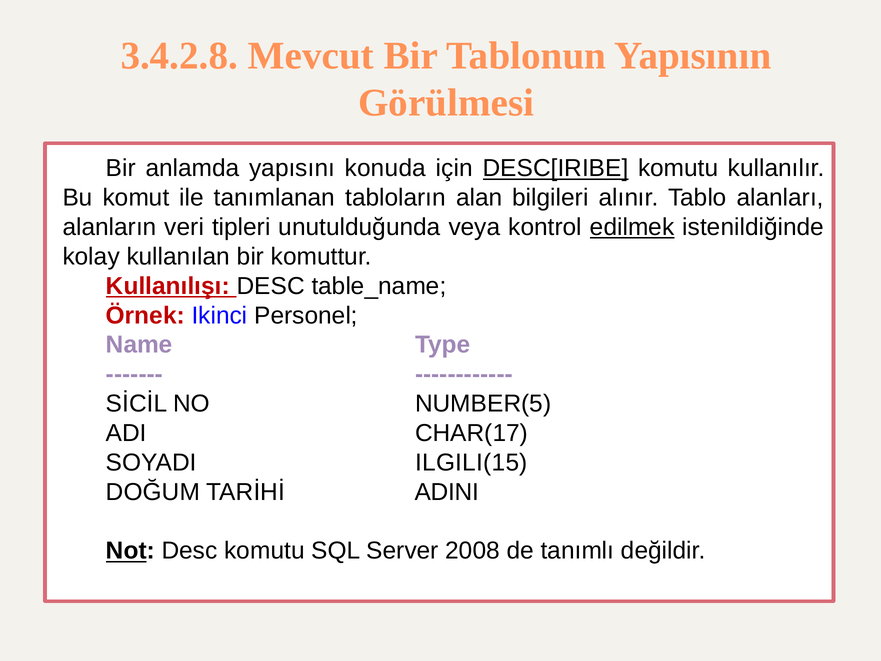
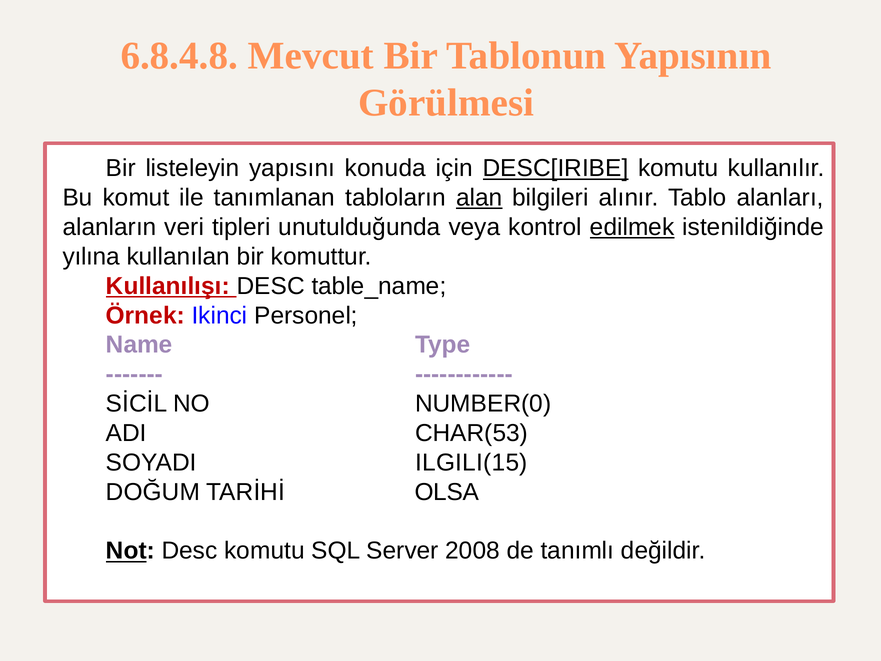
3.4.2.8: 3.4.2.8 -> 6.8.4.8
anlamda: anlamda -> listeleyin
alan underline: none -> present
kolay: kolay -> yılına
NUMBER(5: NUMBER(5 -> NUMBER(0
CHAR(17: CHAR(17 -> CHAR(53
ADINI: ADINI -> OLSA
